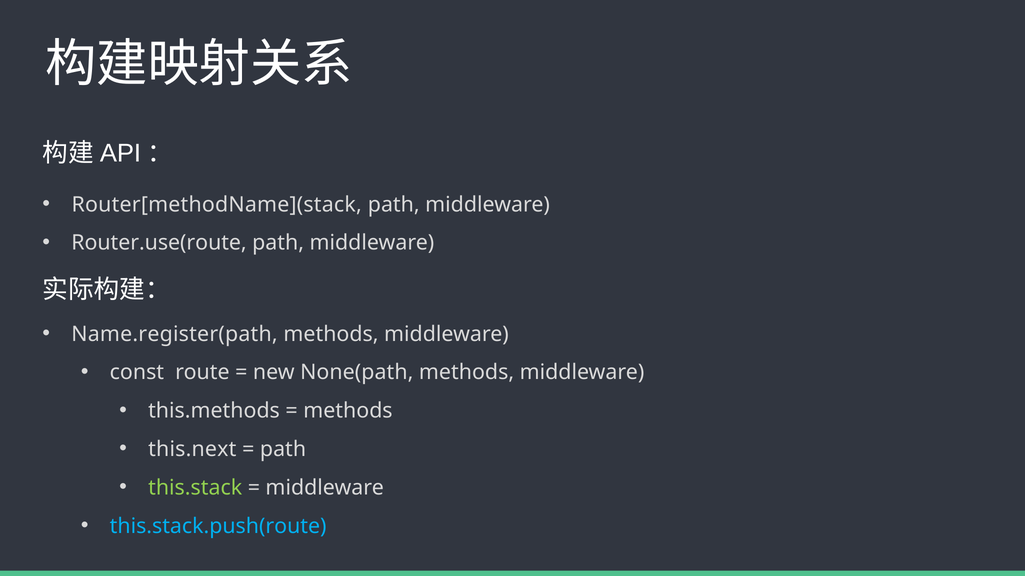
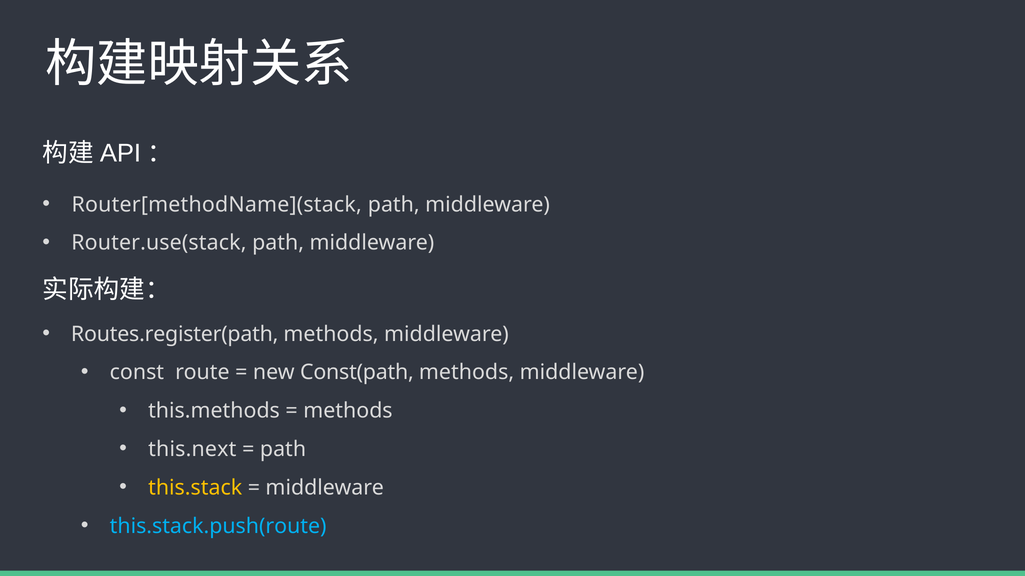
Router.use(route: Router.use(route -> Router.use(stack
Name.register(path: Name.register(path -> Routes.register(path
None(path: None(path -> Const(path
this.stack colour: light green -> yellow
